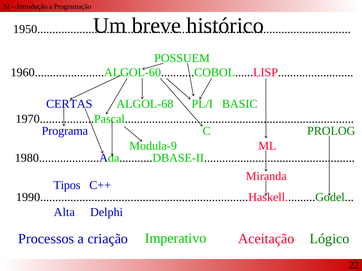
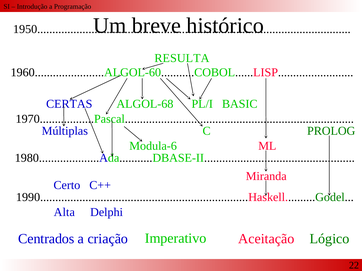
POSSUEM: POSSUEM -> RESULTA
Programa: Programa -> Múltiplas
Modula-9: Modula-9 -> Modula-6
Tipos: Tipos -> Certo
Processos: Processos -> Centrados
